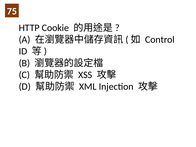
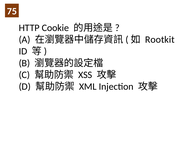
Control: Control -> Rootkit
